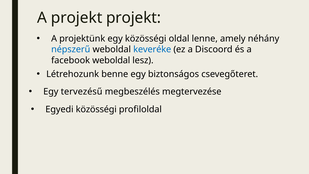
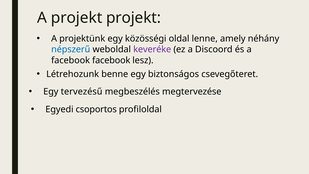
keveréke colour: blue -> purple
facebook weboldal: weboldal -> facebook
Egyedi közösségi: közösségi -> csoportos
